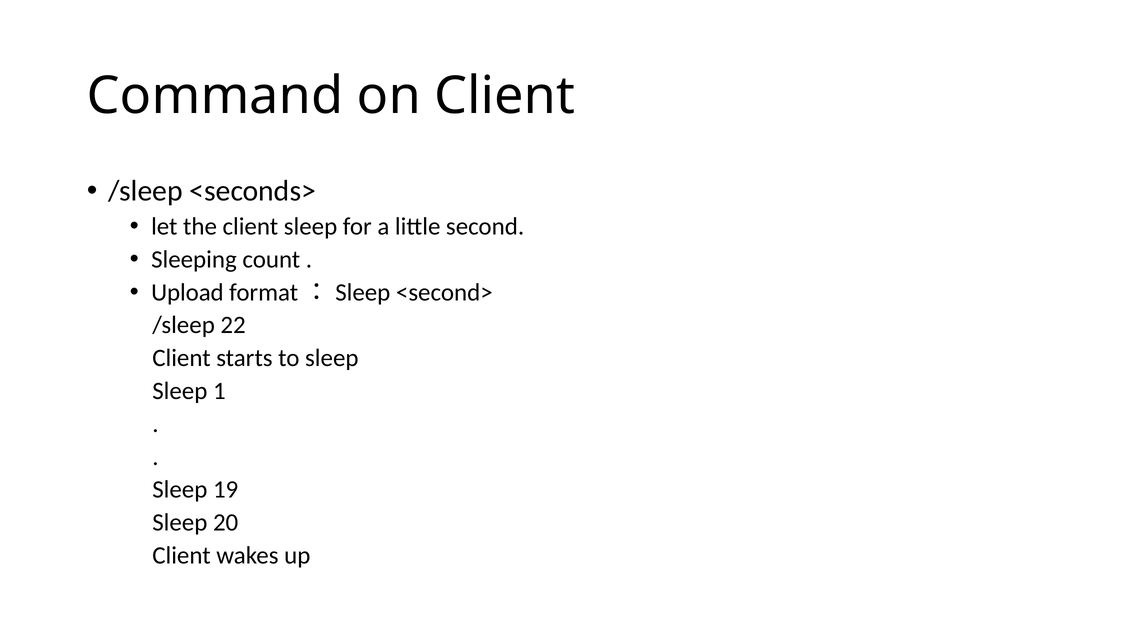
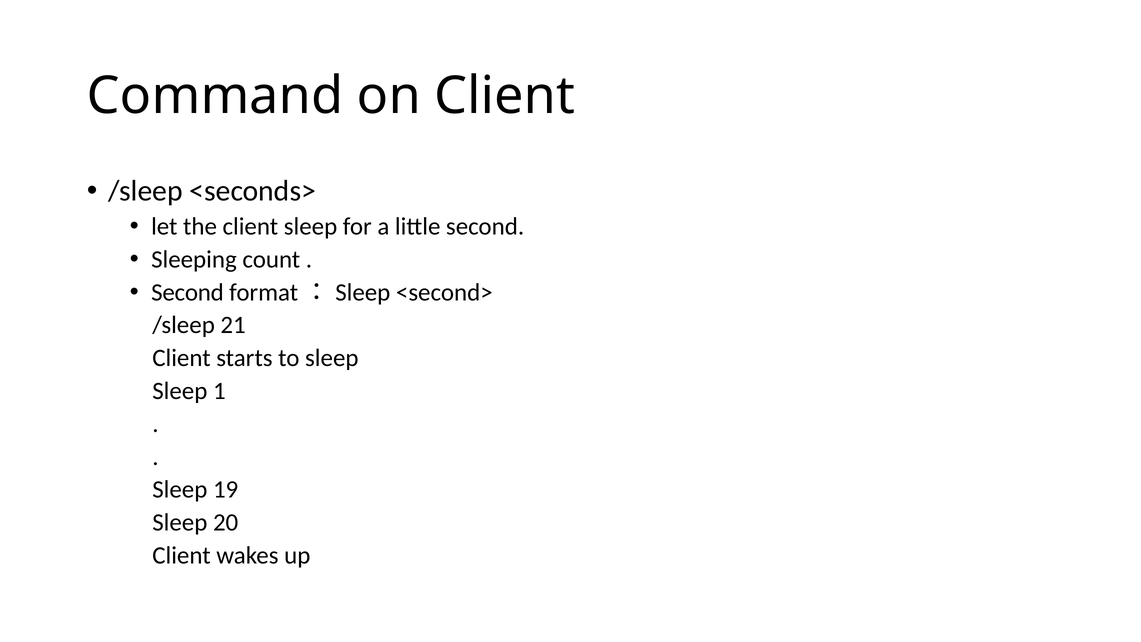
Upload at (187, 292): Upload -> Second
22: 22 -> 21
